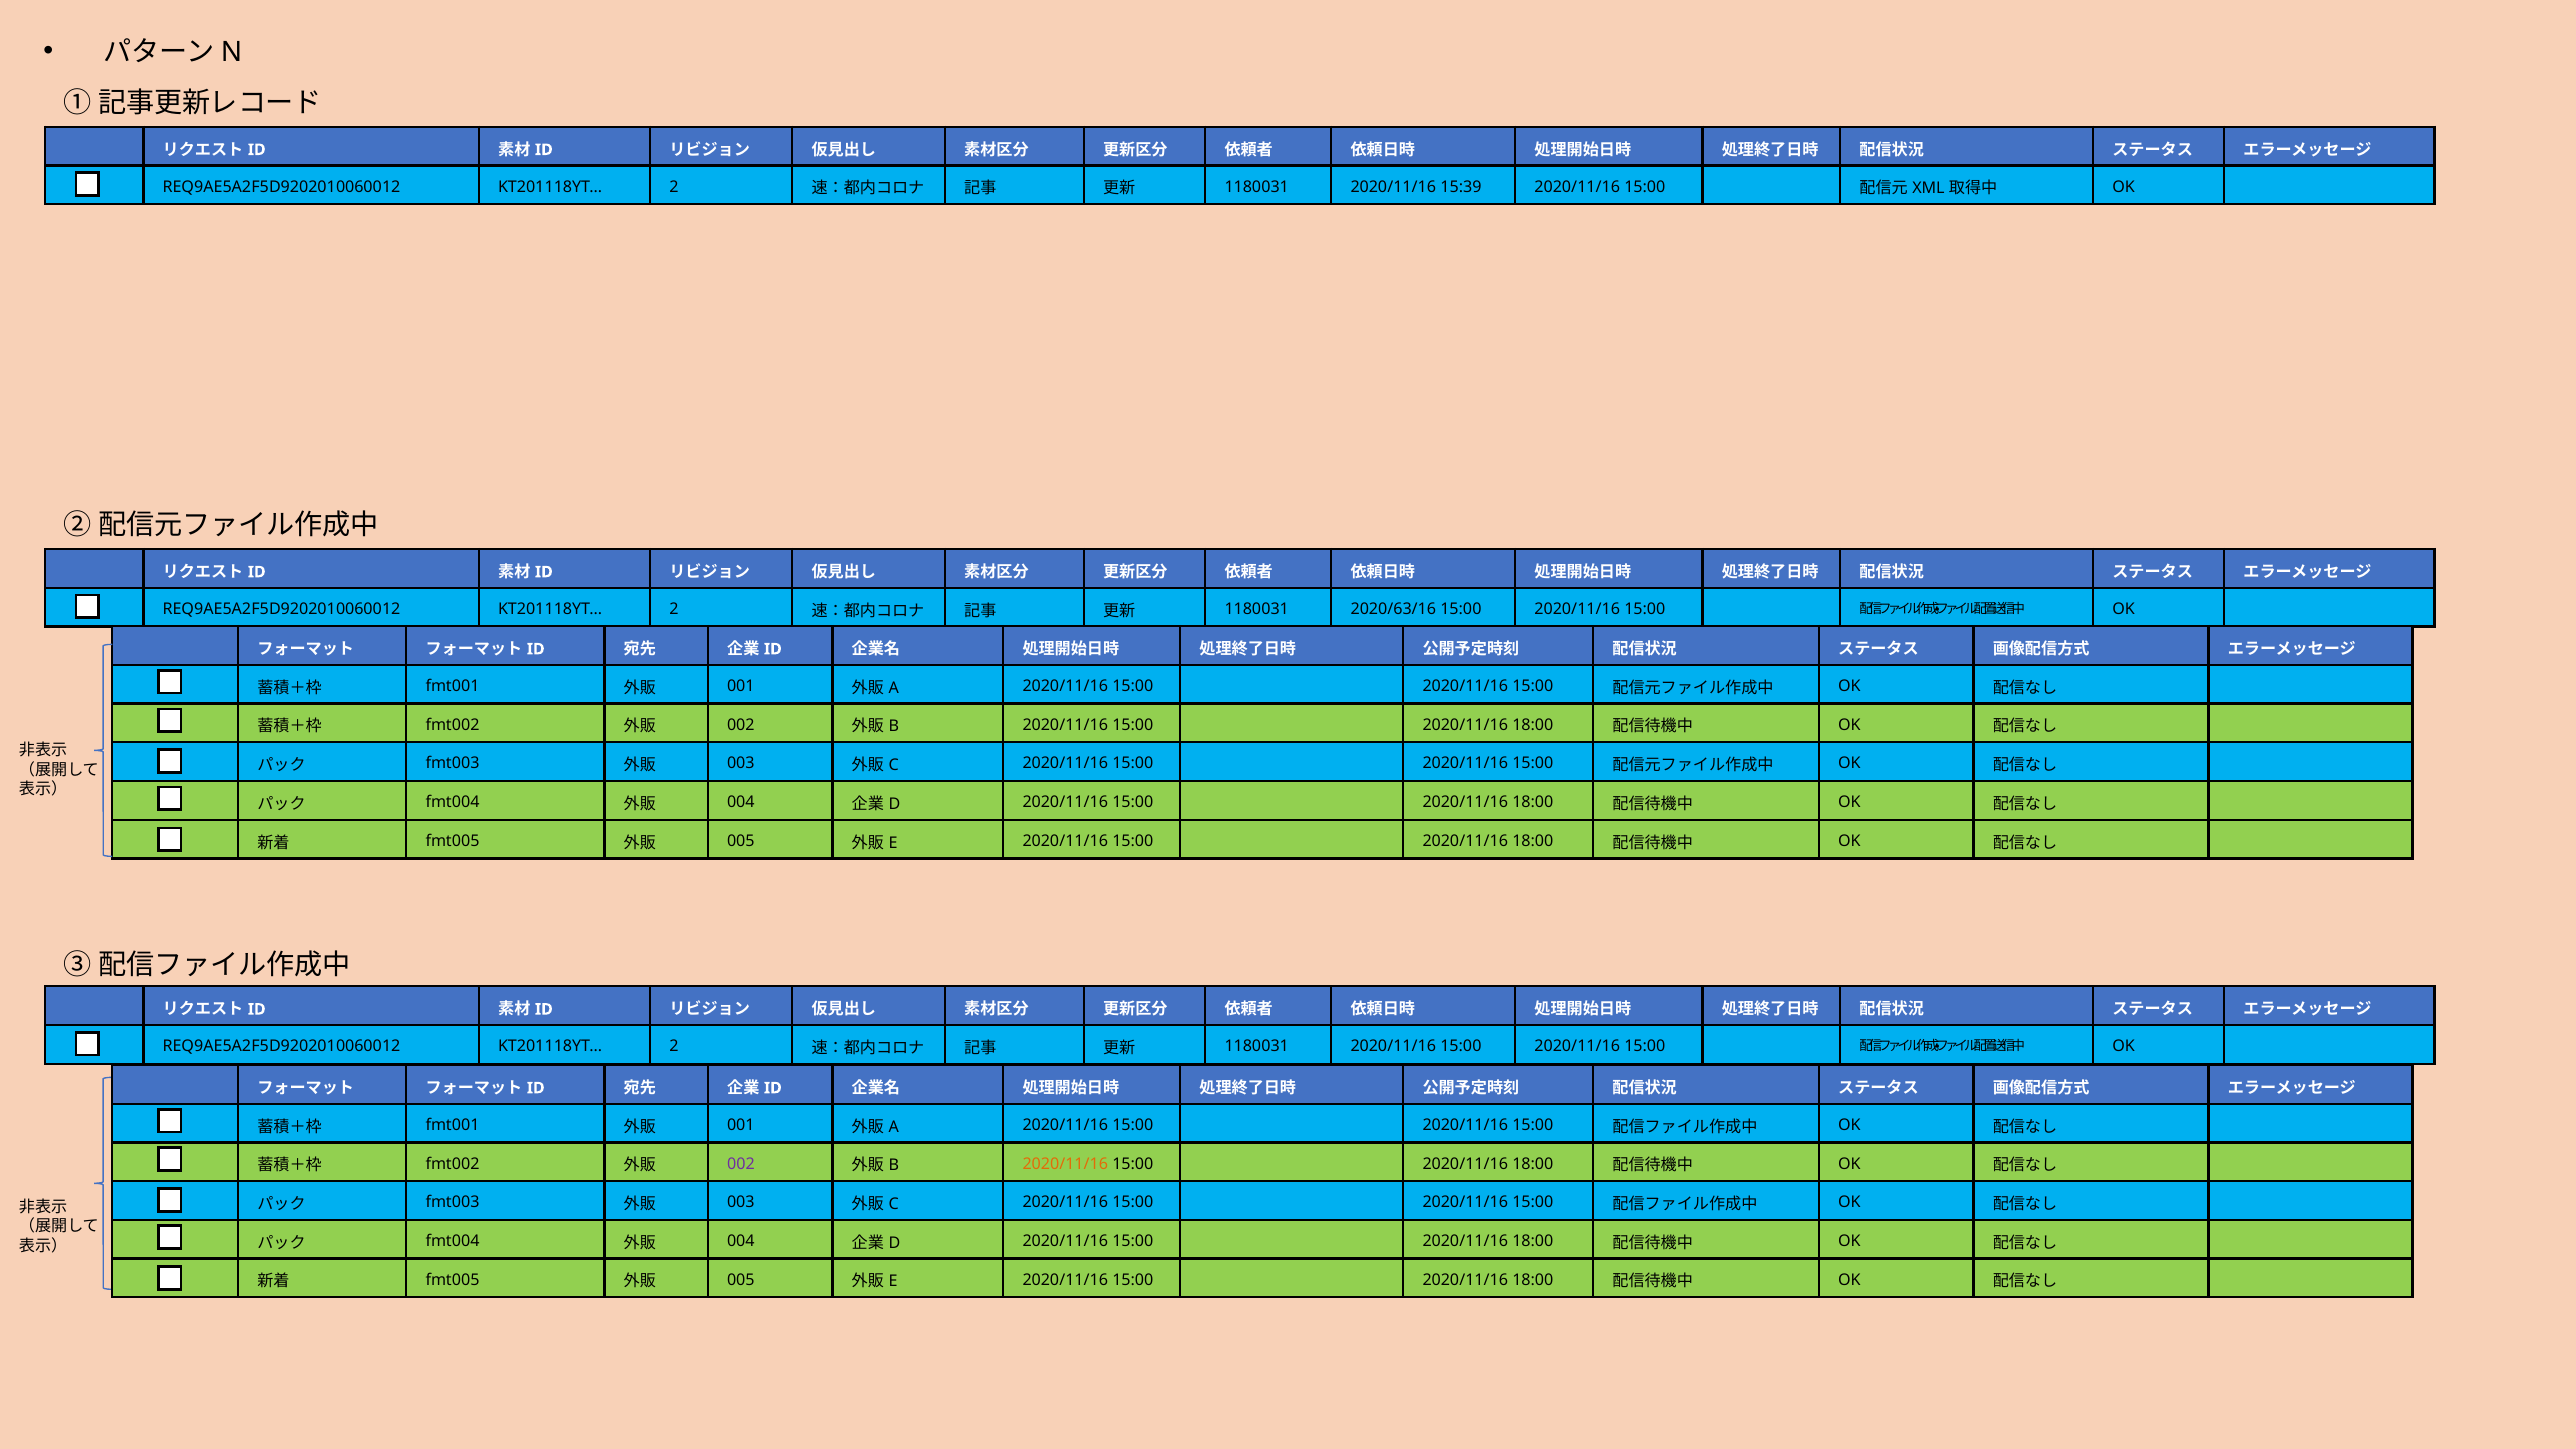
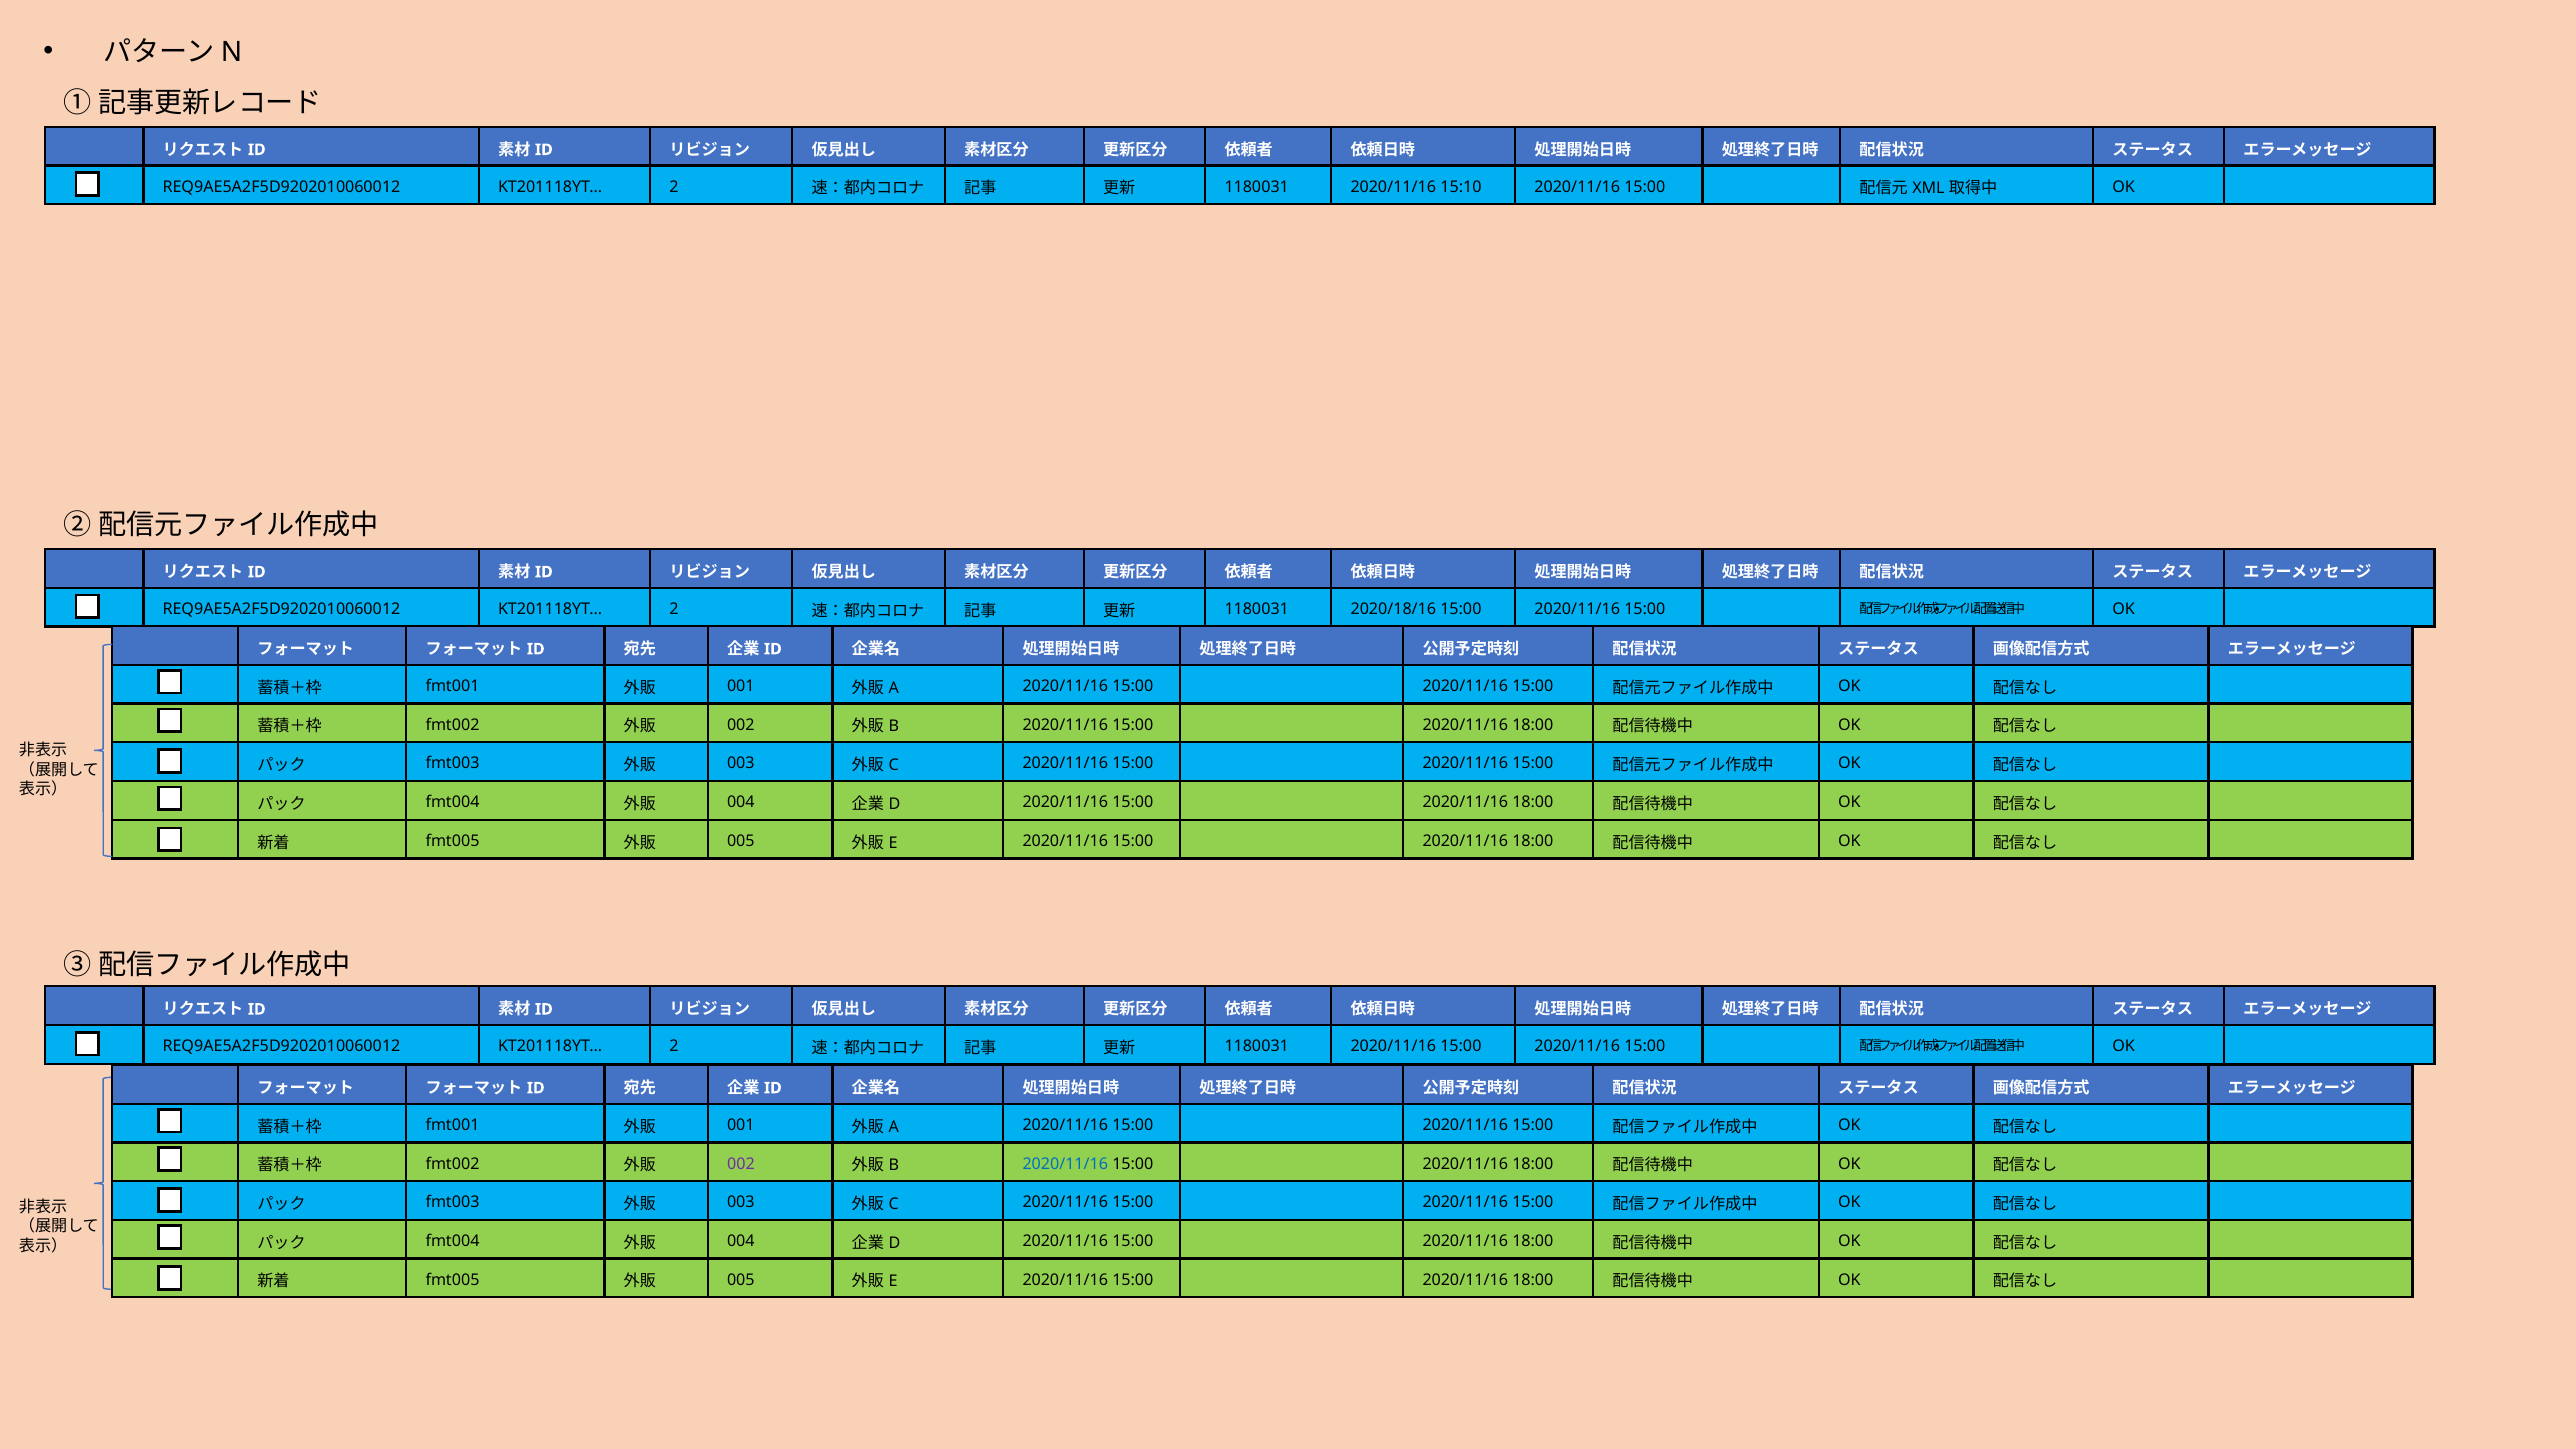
15:39: 15:39 -> 15:10
2020/63/16: 2020/63/16 -> 2020/18/16
2020/11/16 at (1065, 1164) colour: orange -> blue
